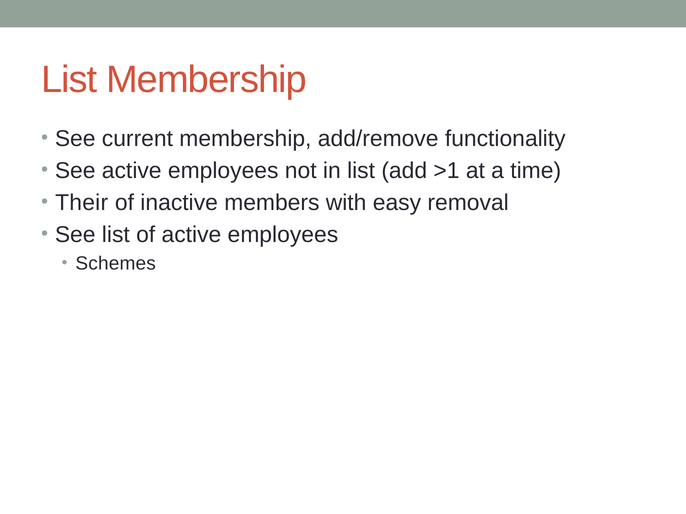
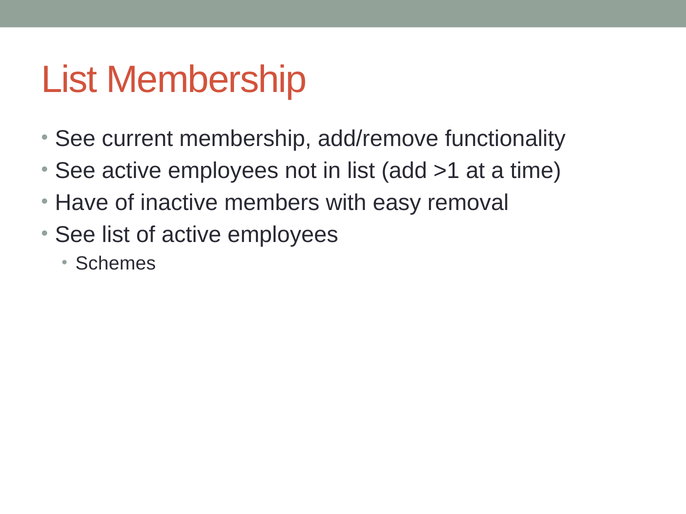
Their: Their -> Have
